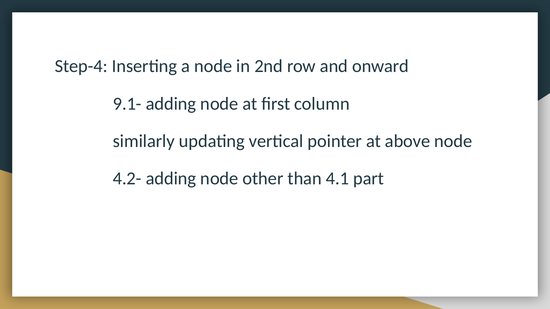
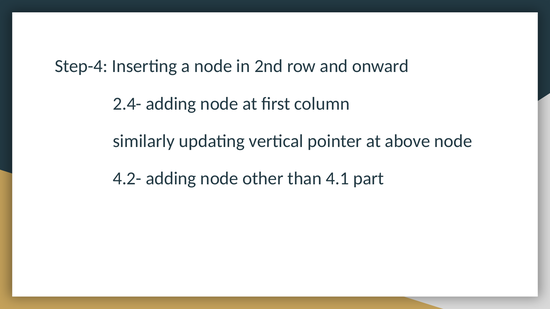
9.1-: 9.1- -> 2.4-
